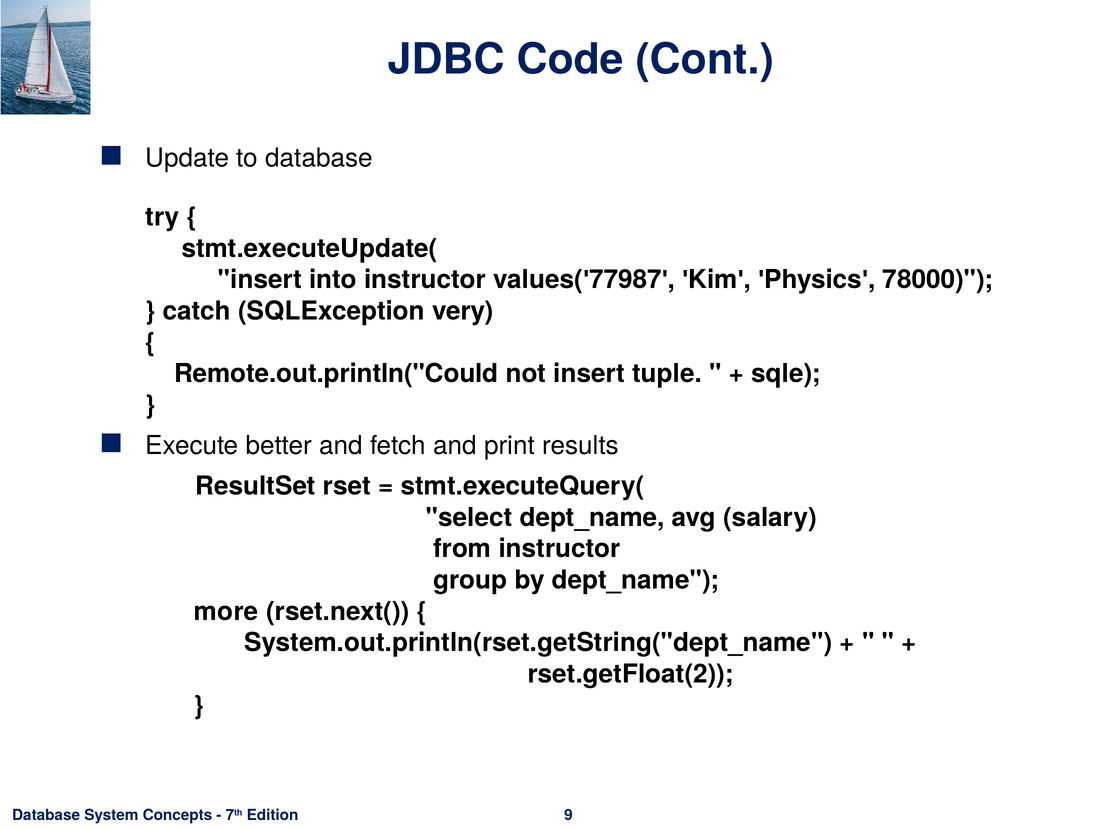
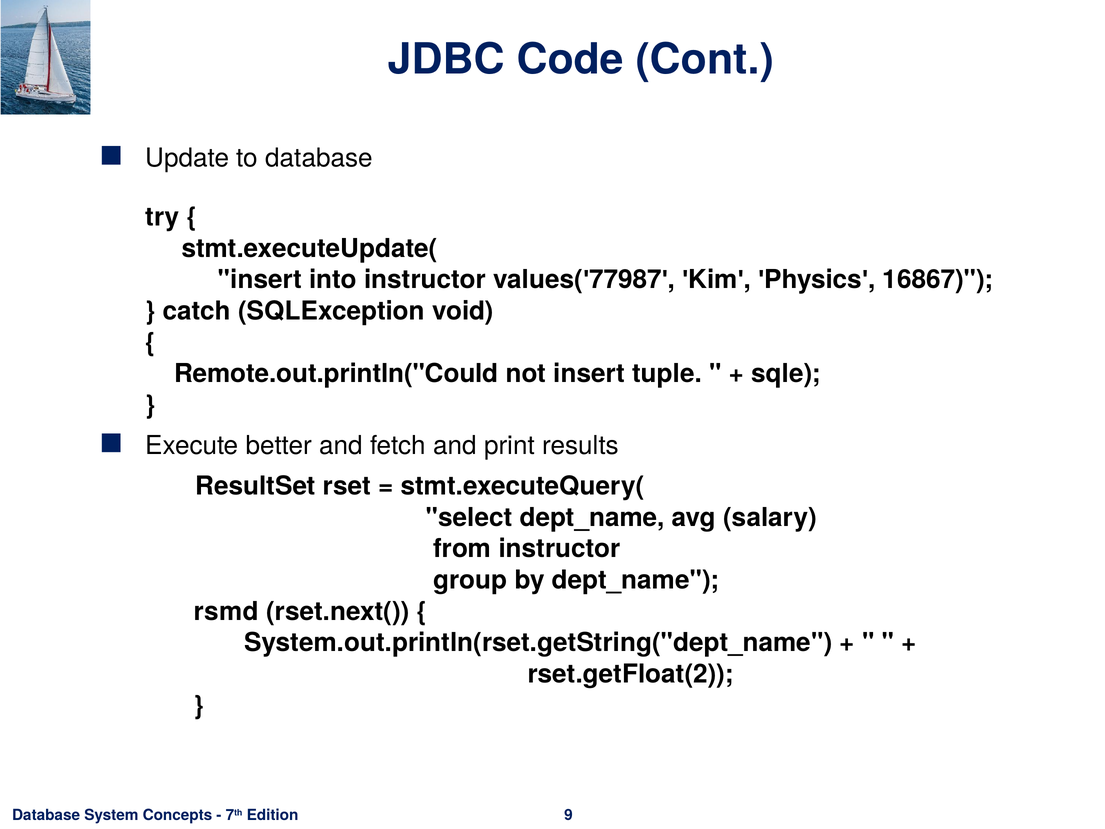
78000: 78000 -> 16867
very: very -> void
more: more -> rsmd
